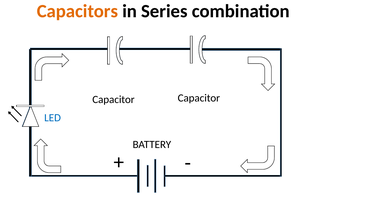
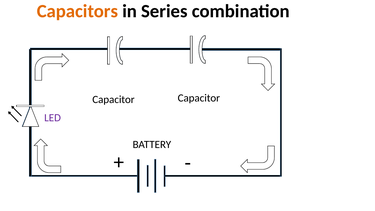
LED colour: blue -> purple
